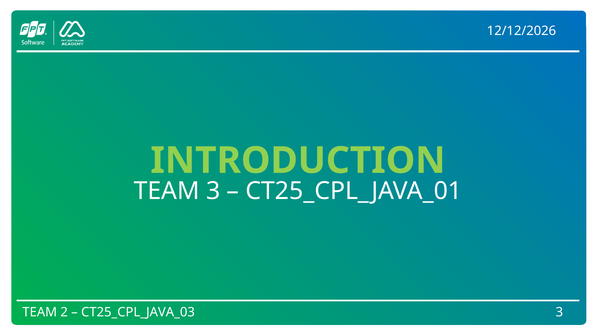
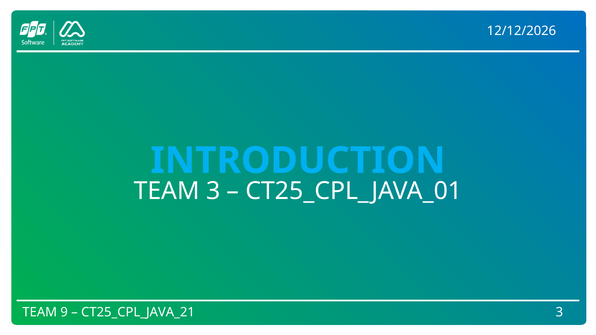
INTRODUCTION colour: light green -> light blue
2: 2 -> 9
CT25_CPL_JAVA_03: CT25_CPL_JAVA_03 -> CT25_CPL_JAVA_21
